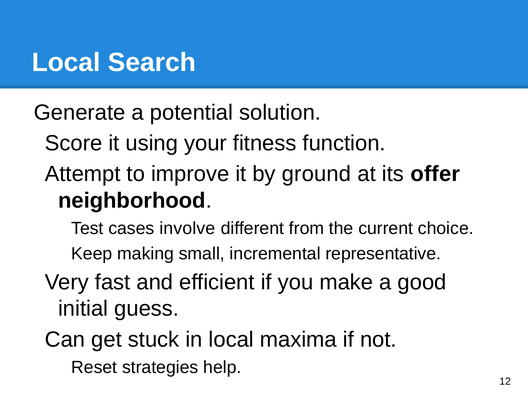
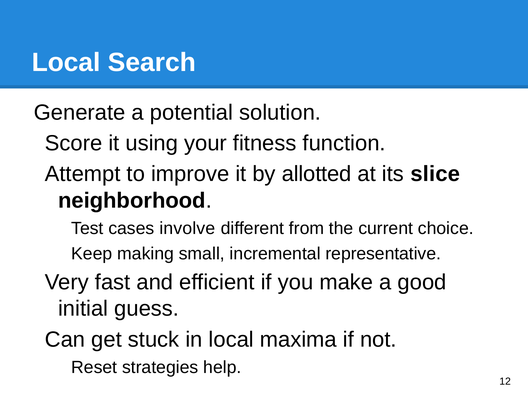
ground: ground -> allotted
offer: offer -> slice
